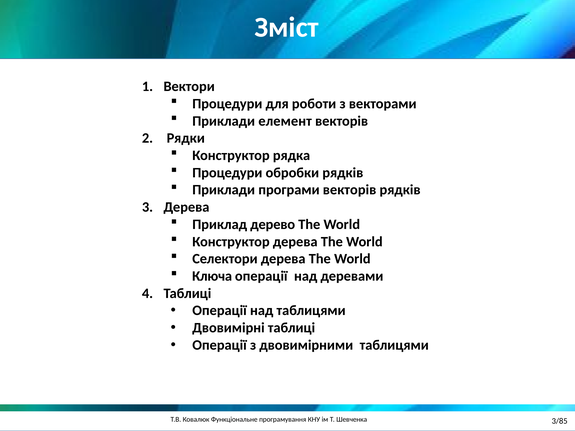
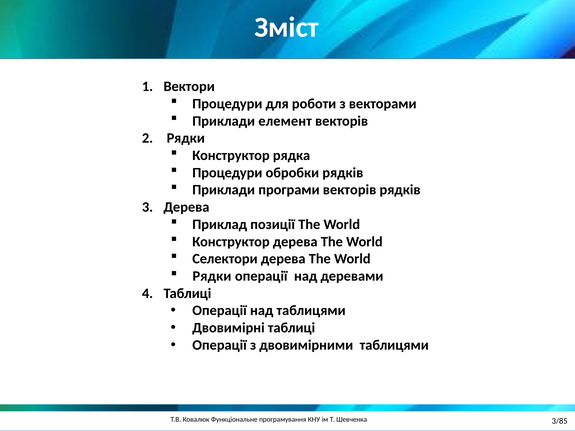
дерево: дерево -> позиції
Ключа at (212, 276): Ключа -> Рядки
